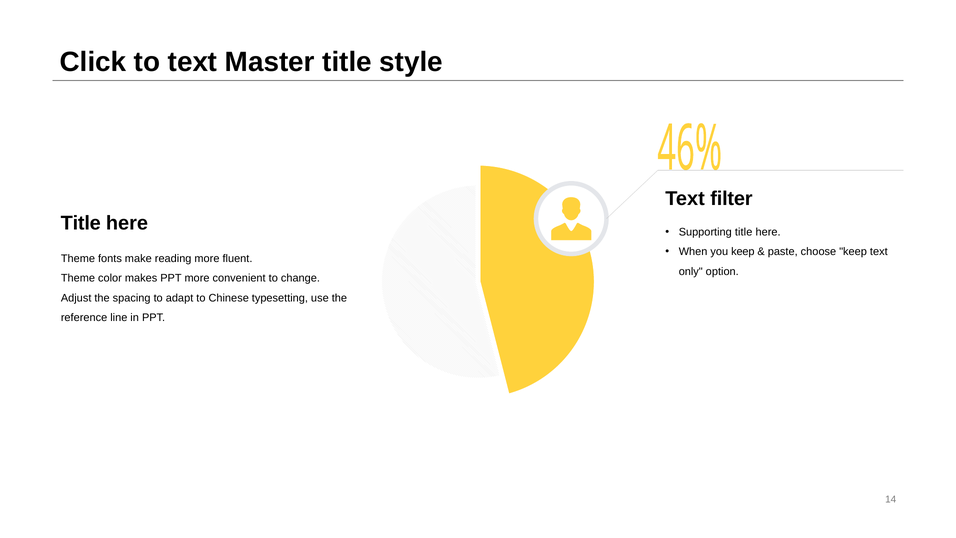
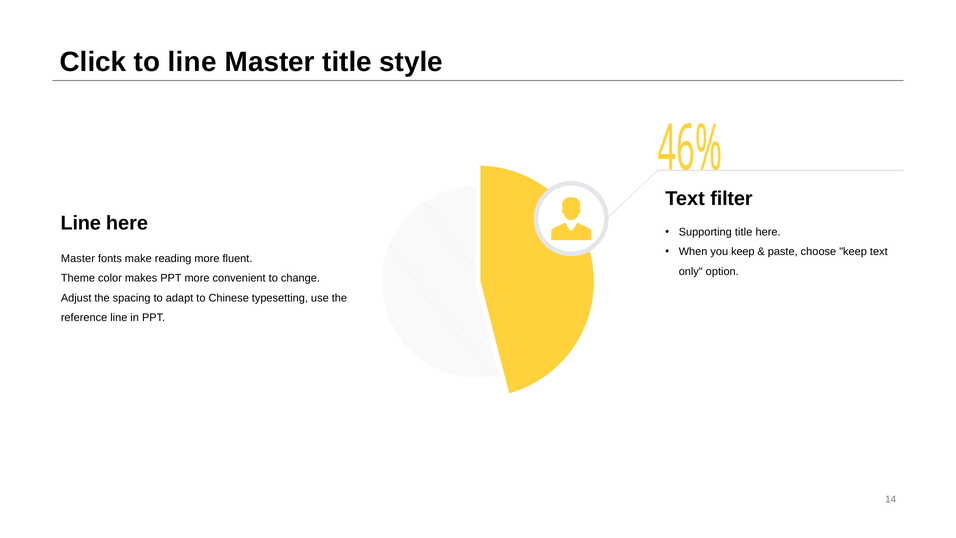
to text: text -> line
Title at (81, 223): Title -> Line
Theme at (78, 258): Theme -> Master
